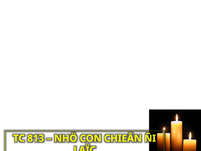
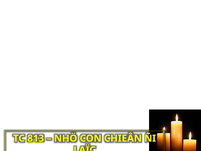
813 underline: none -> present
